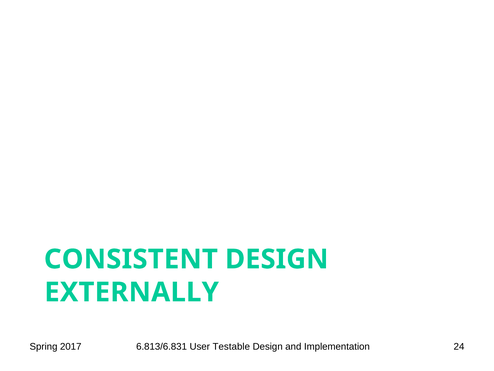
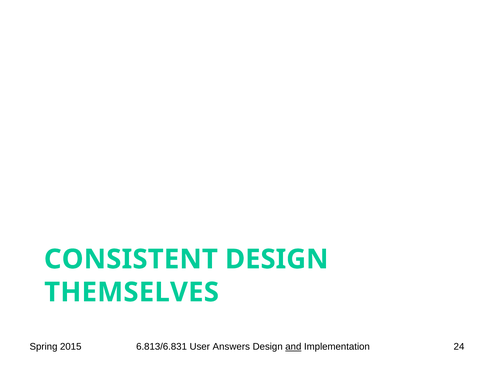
EXTERNALLY: EXTERNALLY -> THEMSELVES
2017: 2017 -> 2015
Testable: Testable -> Answers
and underline: none -> present
